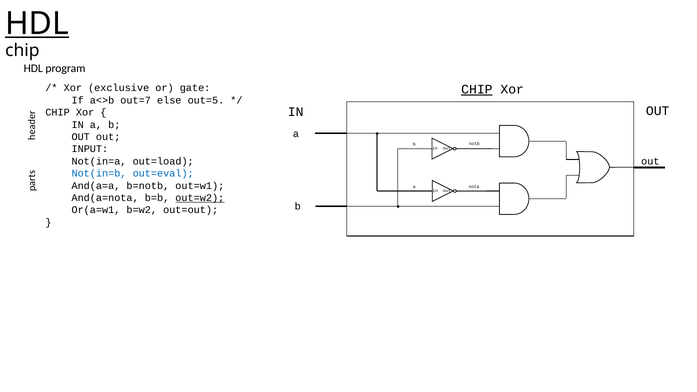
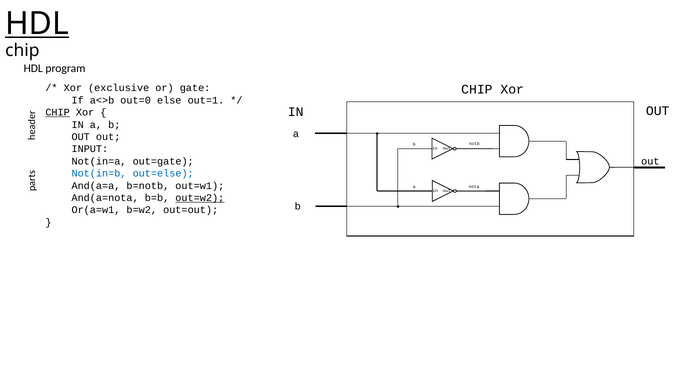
CHIP at (477, 89) underline: present -> none
out=7: out=7 -> out=0
out=5: out=5 -> out=1
CHIP at (58, 113) underline: none -> present
out=load: out=load -> out=gate
out=eval: out=eval -> out=else
